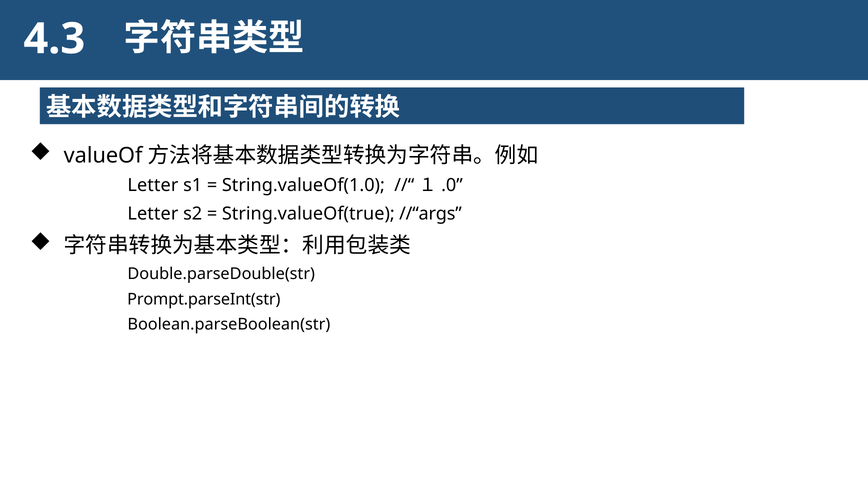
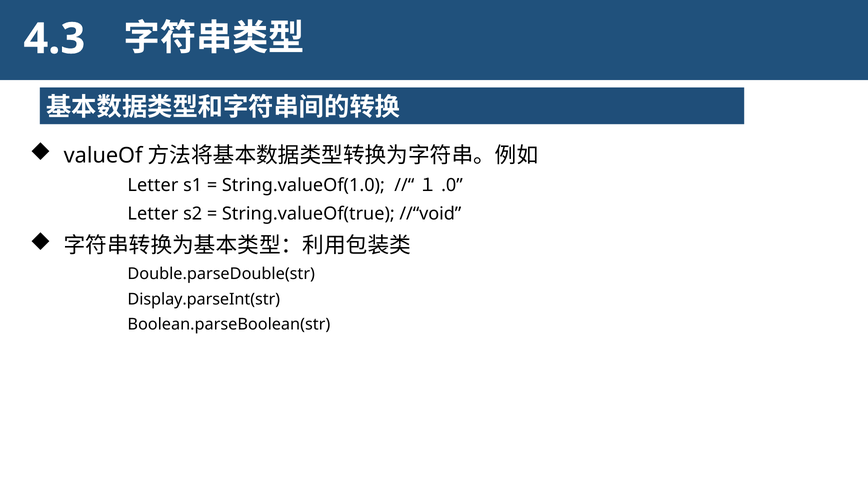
//“args: //“args -> //“void
Prompt.parseInt(str: Prompt.parseInt(str -> Display.parseInt(str
